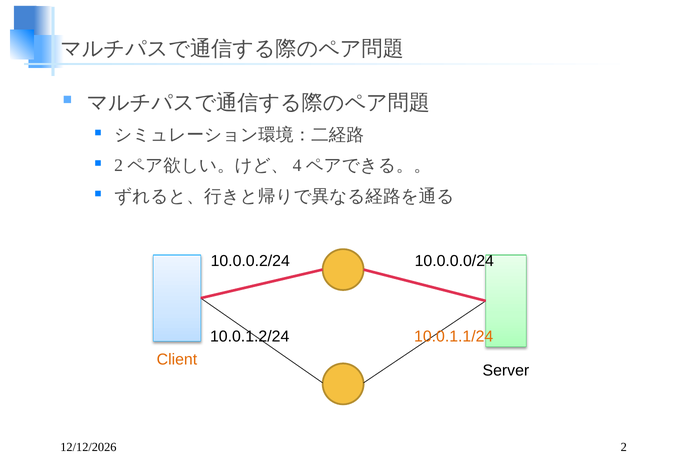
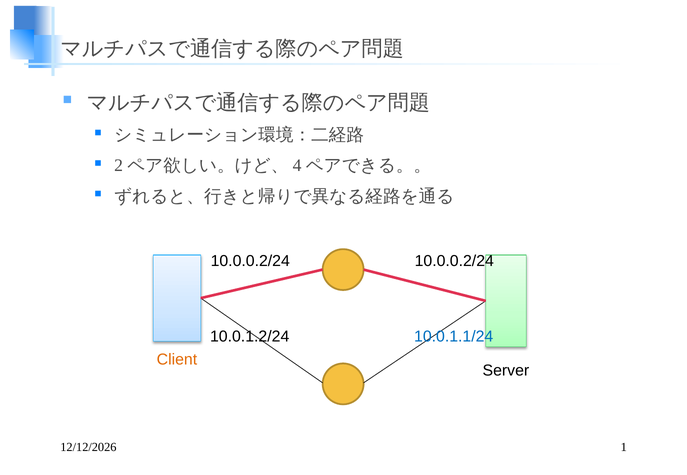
10.0.0.0/24 at (454, 262): 10.0.0.0/24 -> 10.0.0.2/24
10.0.1.1/24 colour: orange -> blue
2: 2 -> 1
